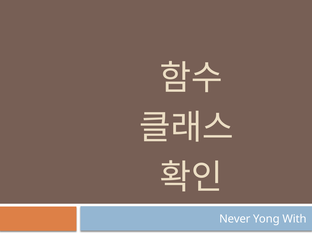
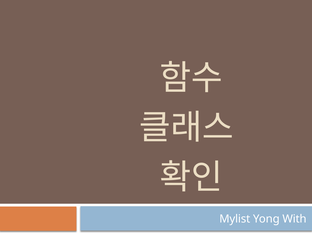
Never: Never -> Mylist
